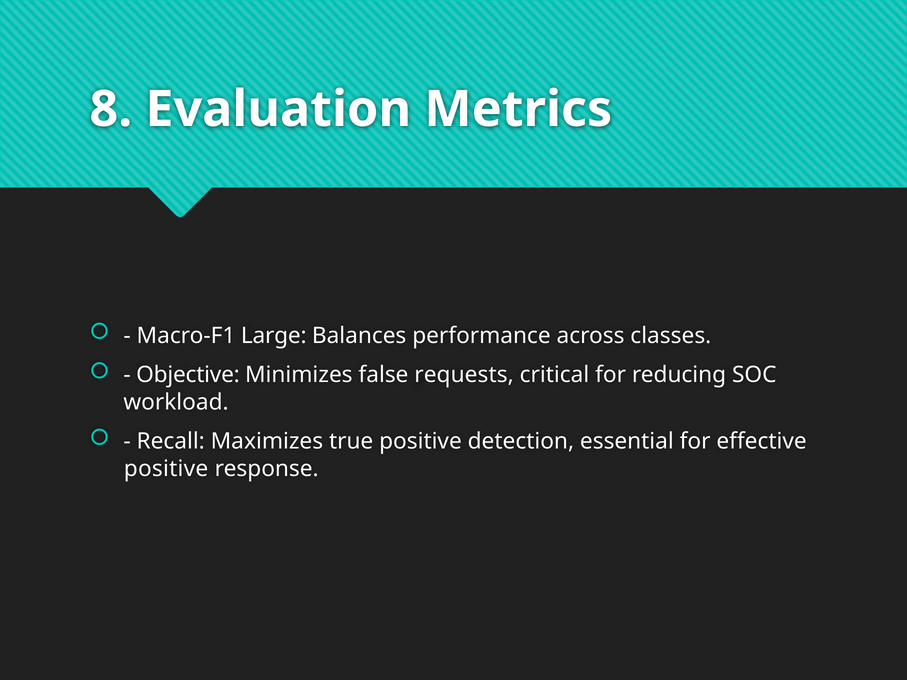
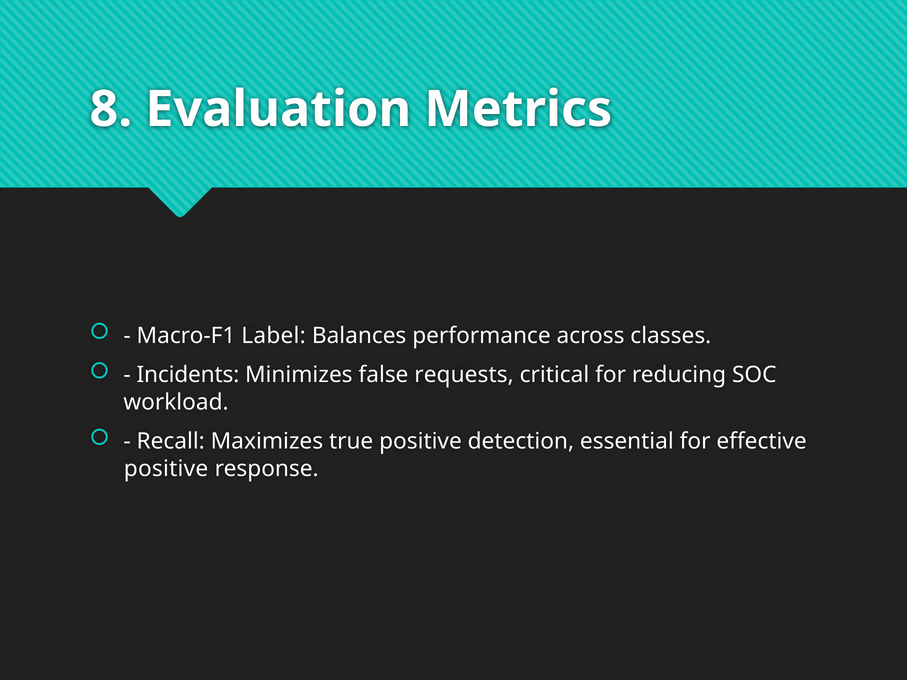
Large: Large -> Label
Objective: Objective -> Incidents
